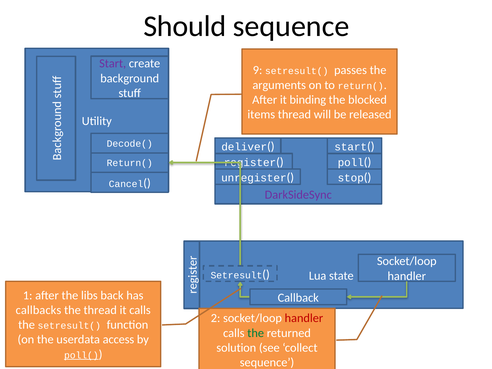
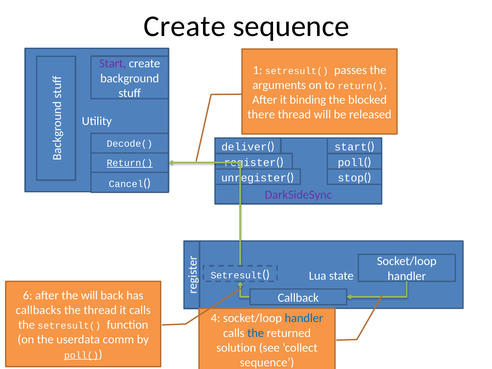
Should at (185, 26): Should -> Create
9: 9 -> 1
items: items -> there
Return( at (130, 163) underline: none -> present
1: 1 -> 6
the libs: libs -> will
2: 2 -> 4
handler at (304, 318) colour: red -> blue
the at (256, 333) colour: green -> blue
access: access -> comm
